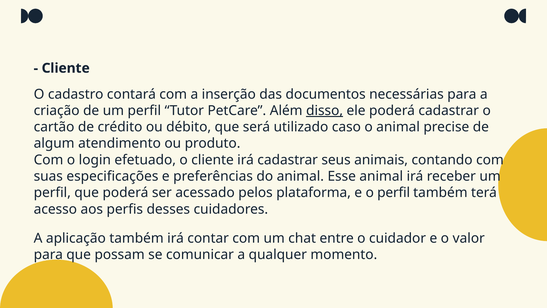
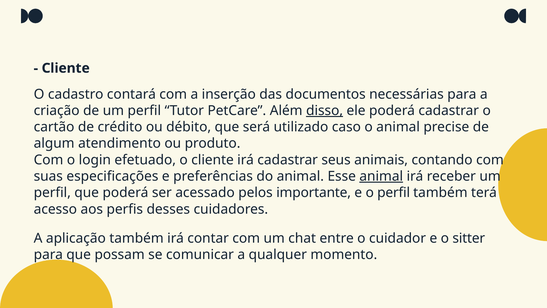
animal at (381, 176) underline: none -> present
plataforma: plataforma -> importante
valor: valor -> sitter
